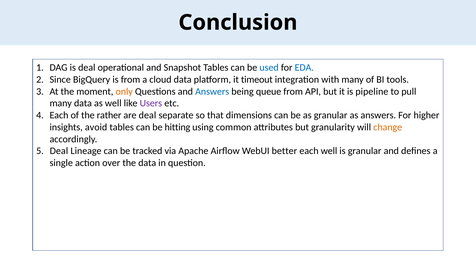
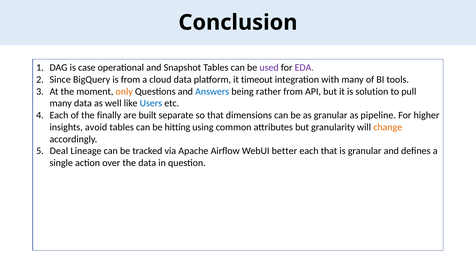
is deal: deal -> case
used colour: blue -> purple
EDA colour: blue -> purple
queue: queue -> rather
pipeline: pipeline -> solution
Users colour: purple -> blue
rather: rather -> finally
are deal: deal -> built
as answers: answers -> pipeline
each well: well -> that
